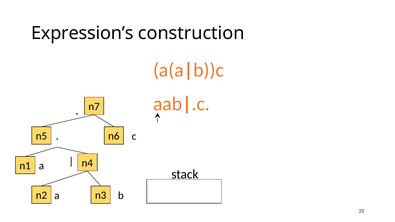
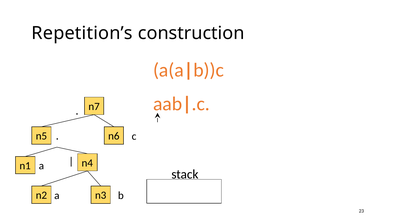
Expression’s: Expression’s -> Repetition’s
